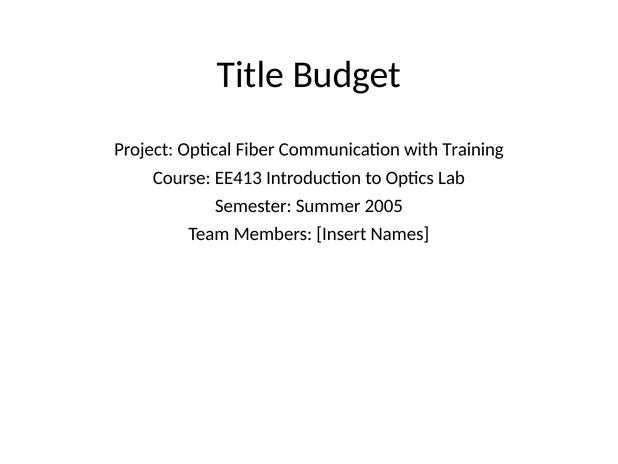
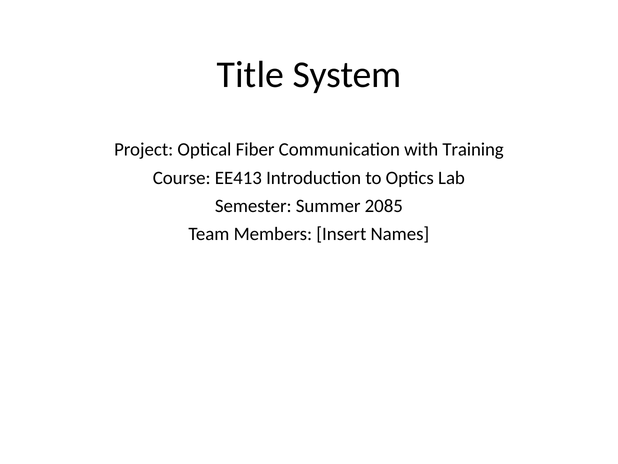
Budget: Budget -> System
2005: 2005 -> 2085
